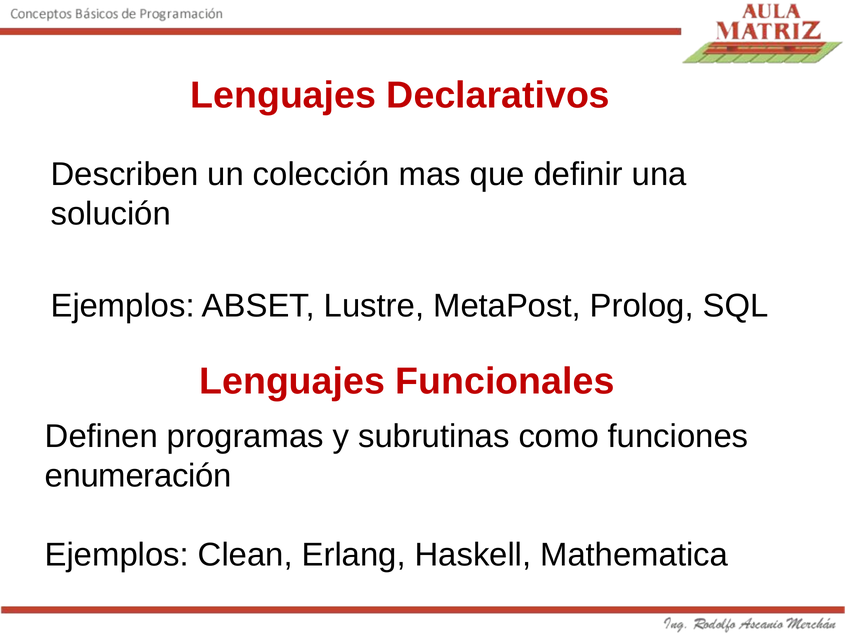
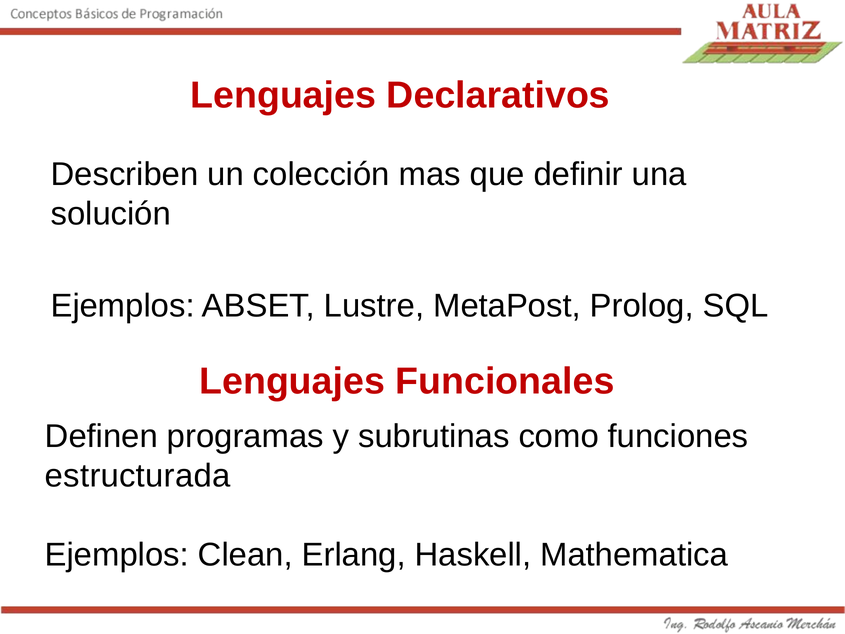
enumeración: enumeración -> estructurada
